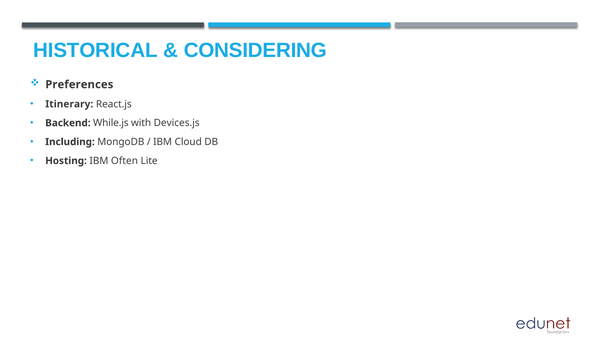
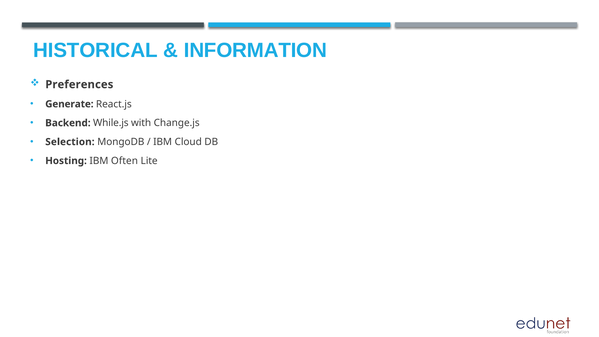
CONSIDERING: CONSIDERING -> INFORMATION
Itinerary: Itinerary -> Generate
Devices.js: Devices.js -> Change.js
Including: Including -> Selection
